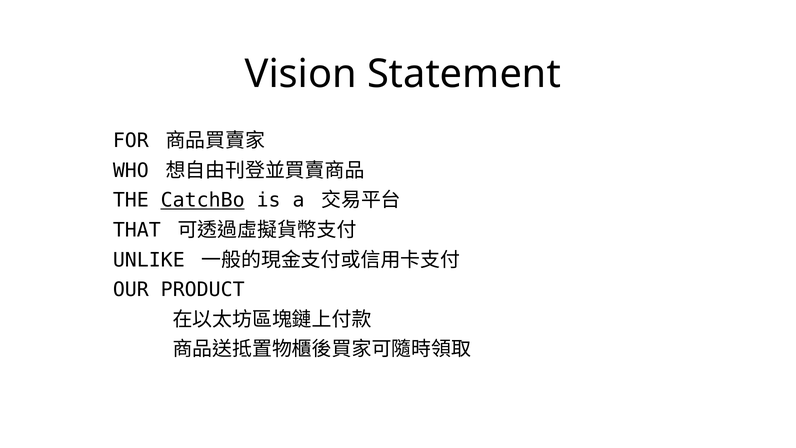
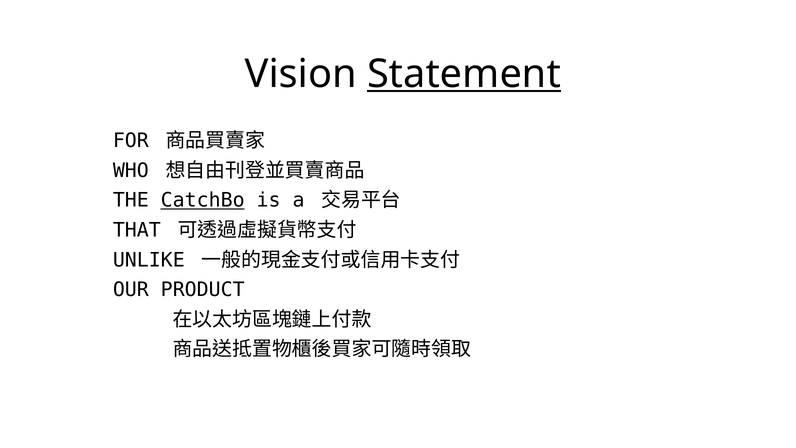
Statement underline: none -> present
